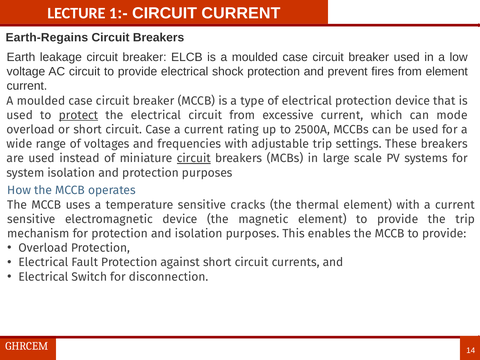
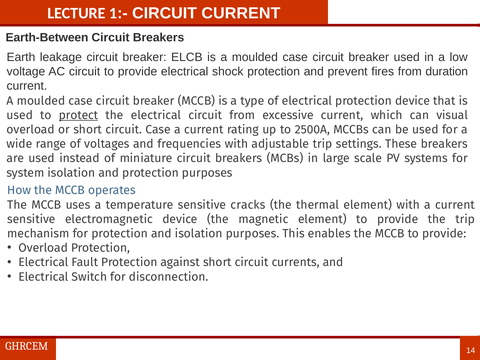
Earth-Regains: Earth-Regains -> Earth-Between
from element: element -> duration
mode: mode -> visual
circuit at (194, 158) underline: present -> none
